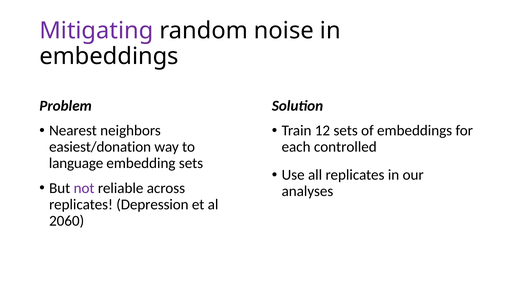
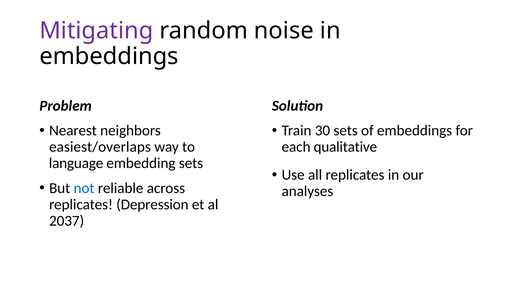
12: 12 -> 30
controlled: controlled -> qualitative
easiest/donation: easiest/donation -> easiest/overlaps
not colour: purple -> blue
2060: 2060 -> 2037
